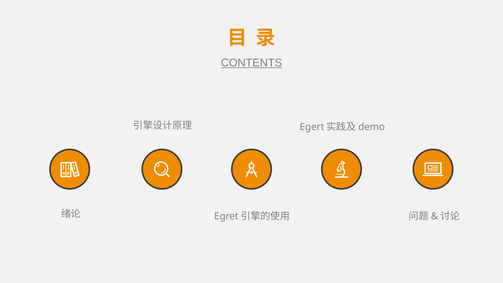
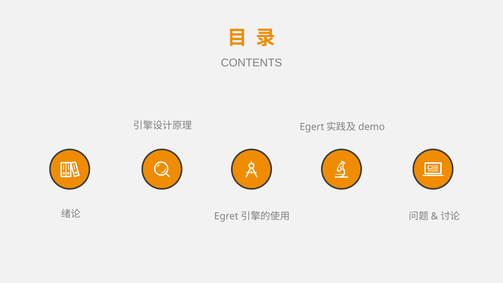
CONTENTS underline: present -> none
